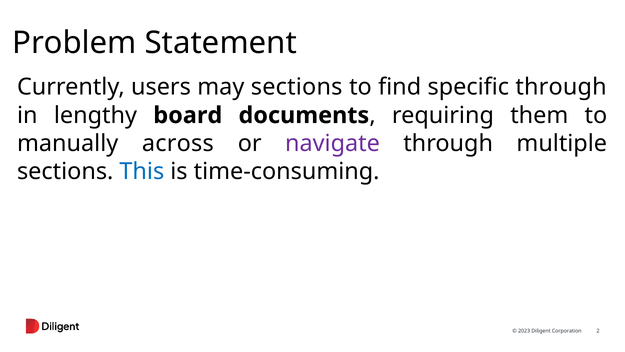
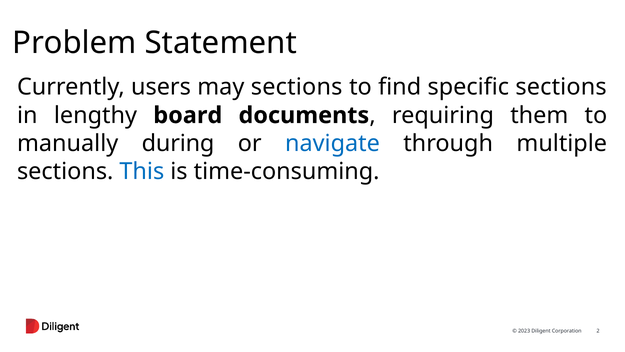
specific through: through -> sections
across: across -> during
navigate colour: purple -> blue
